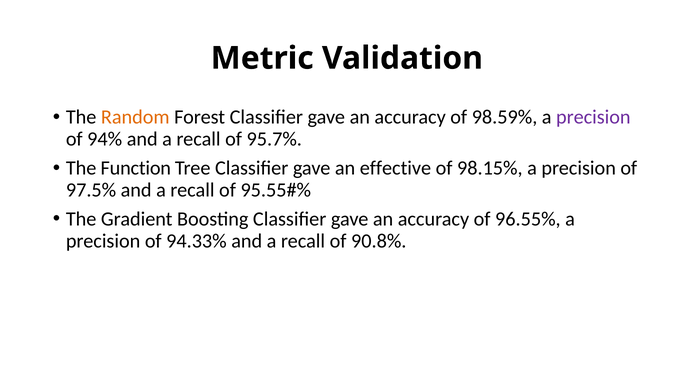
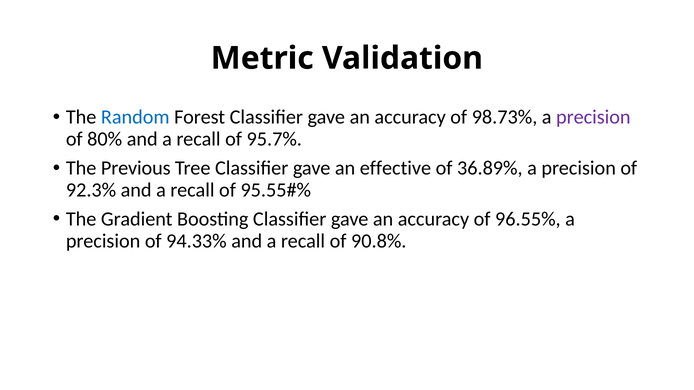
Random colour: orange -> blue
98.59%: 98.59% -> 98.73%
94%: 94% -> 80%
Function: Function -> Previous
98.15%: 98.15% -> 36.89%
97.5%: 97.5% -> 92.3%
